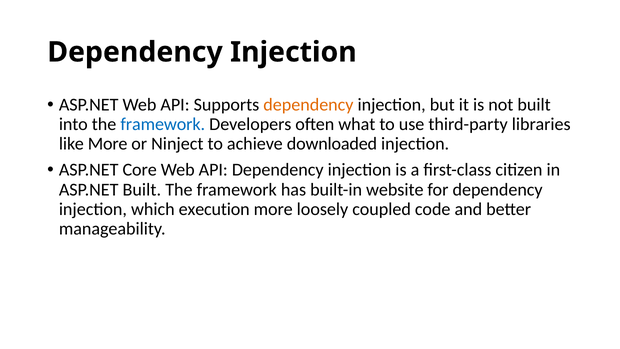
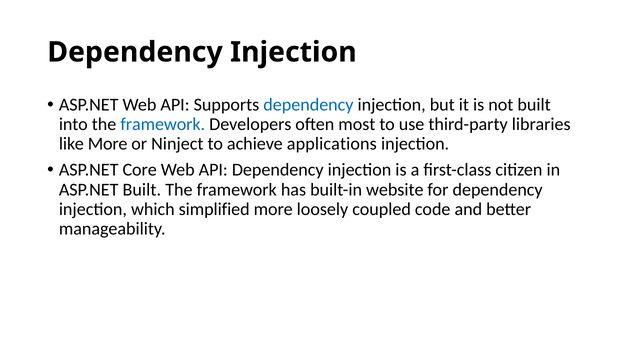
dependency at (308, 105) colour: orange -> blue
what: what -> most
downloaded: downloaded -> applications
execution: execution -> simplified
